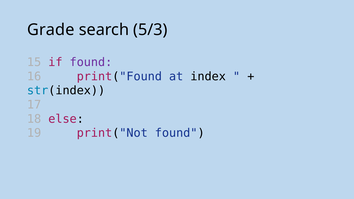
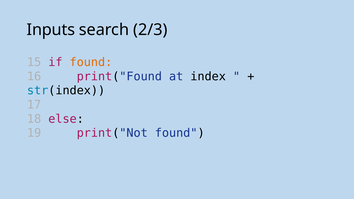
Grade: Grade -> Inputs
5/3: 5/3 -> 2/3
found at (91, 62) colour: purple -> orange
